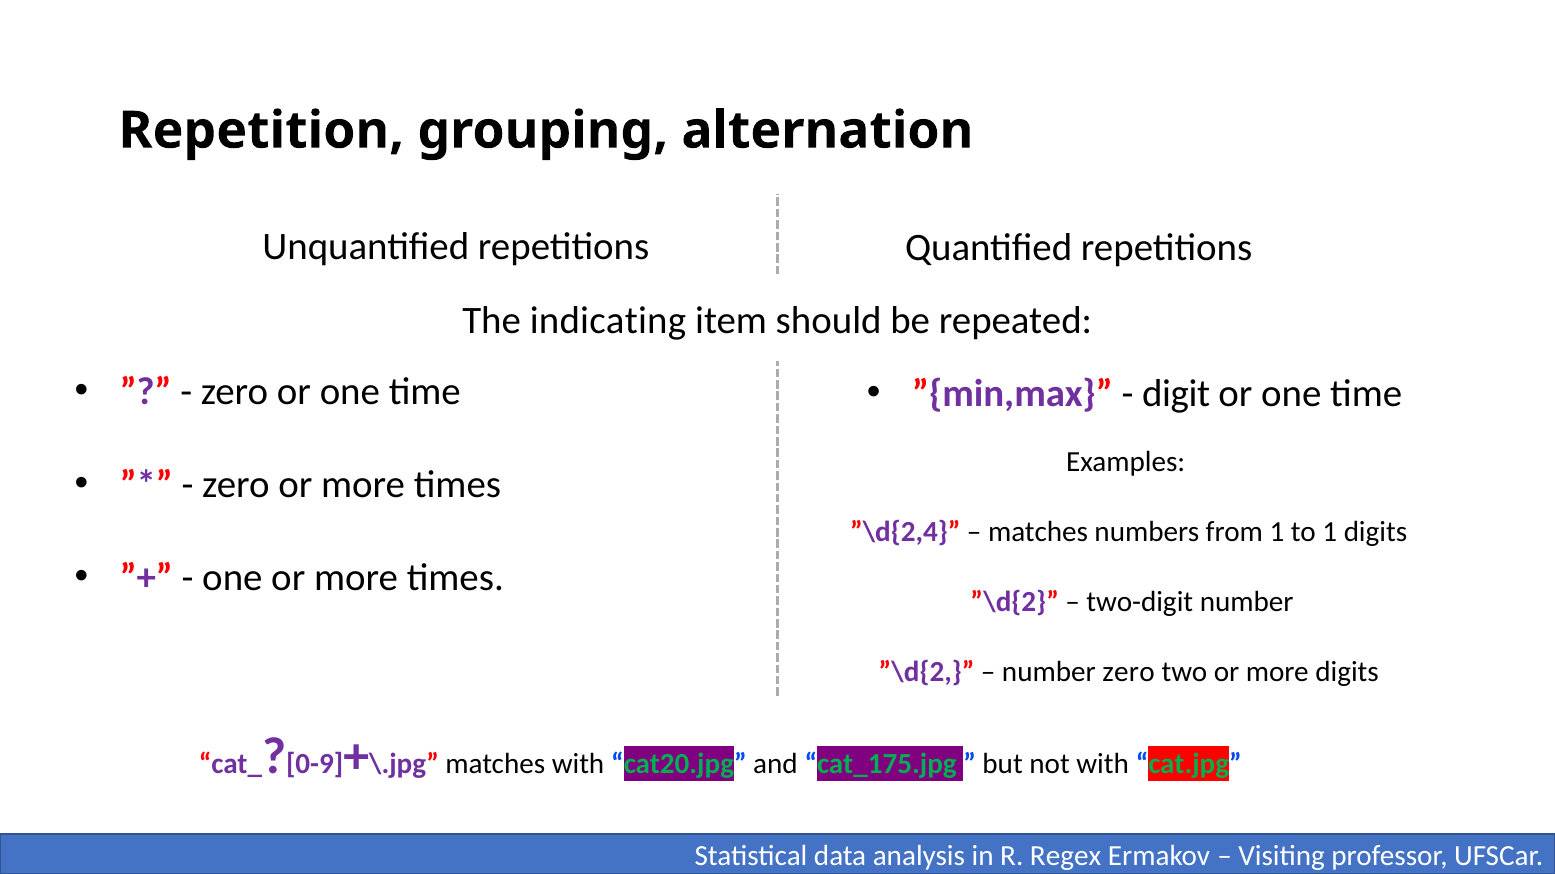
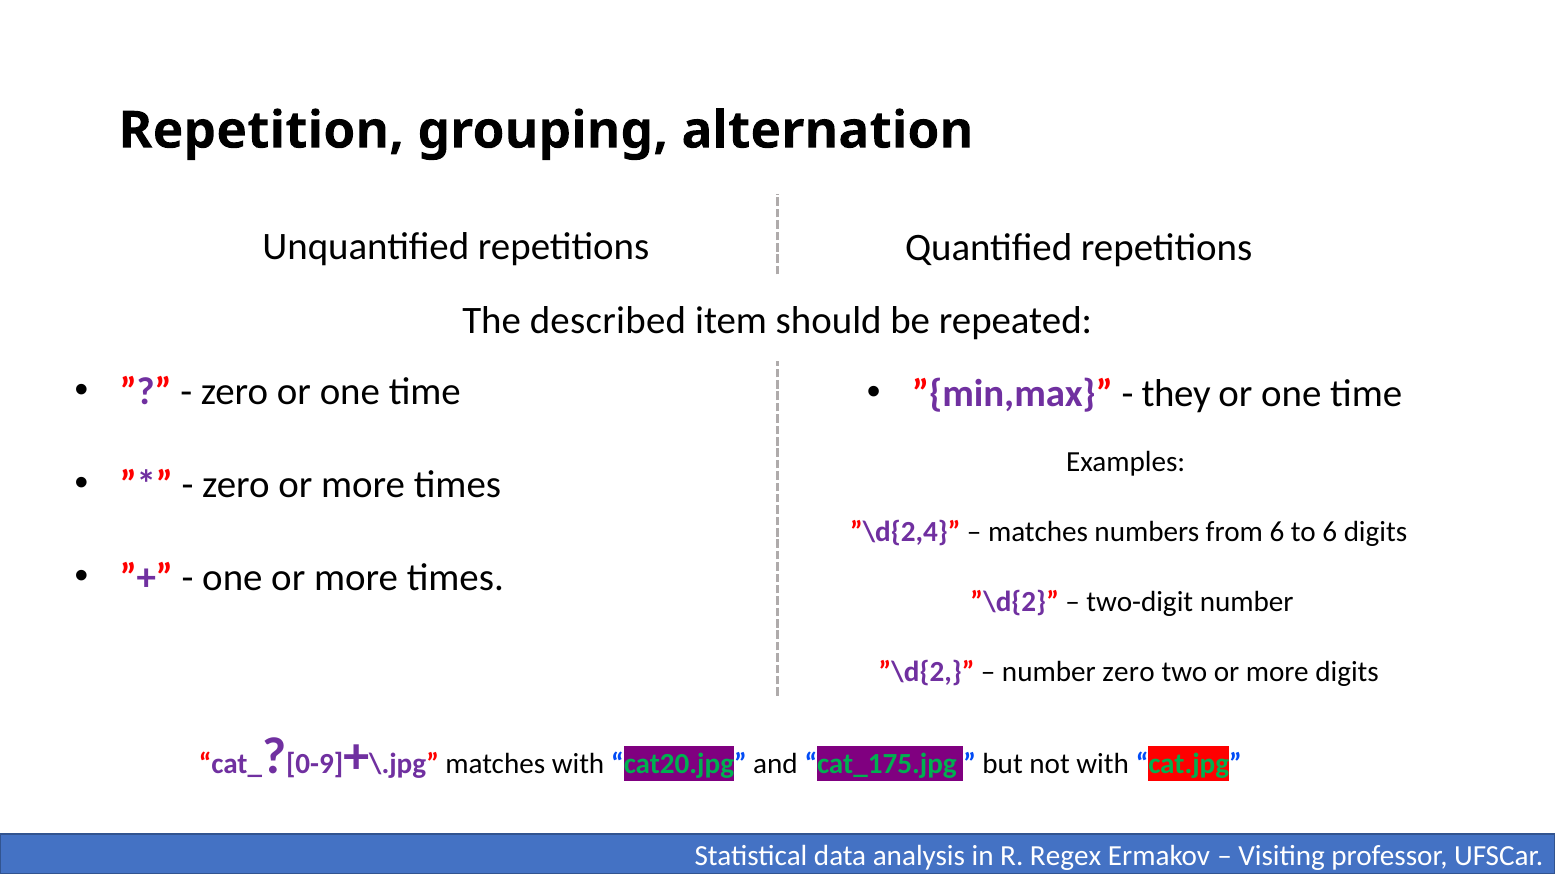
indicating: indicating -> described
digit: digit -> they
from 1: 1 -> 6
to 1: 1 -> 6
